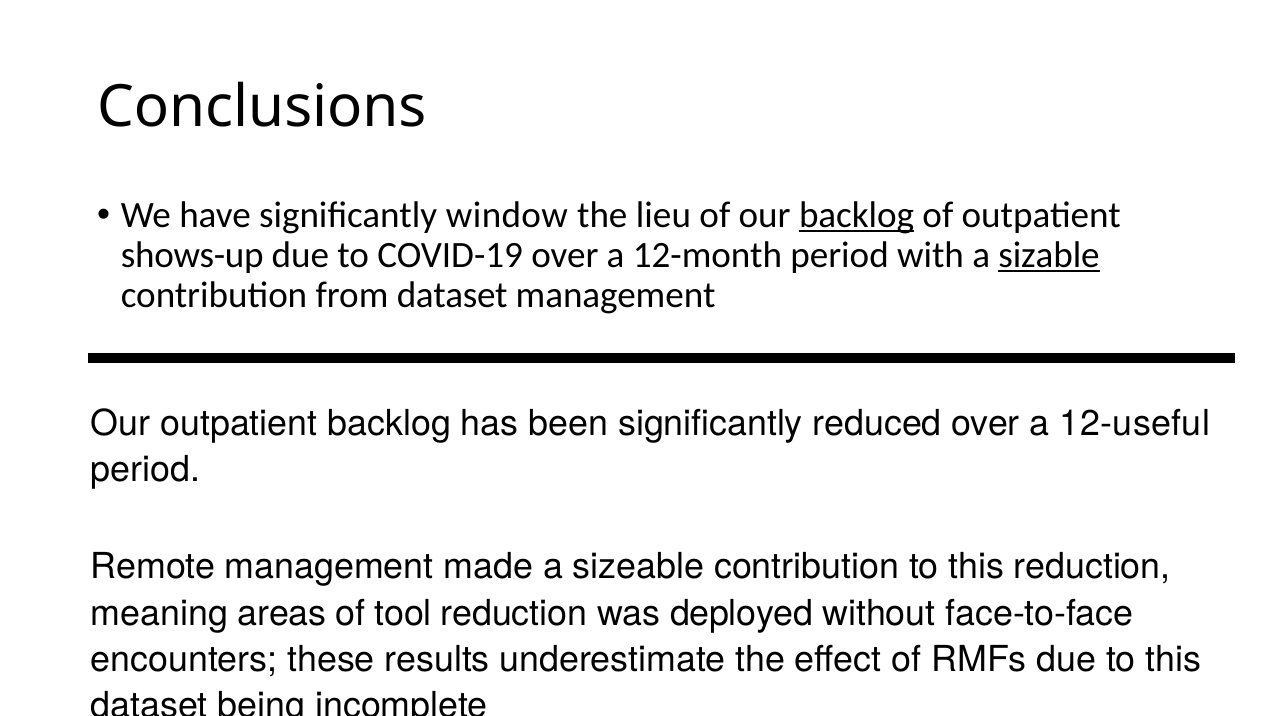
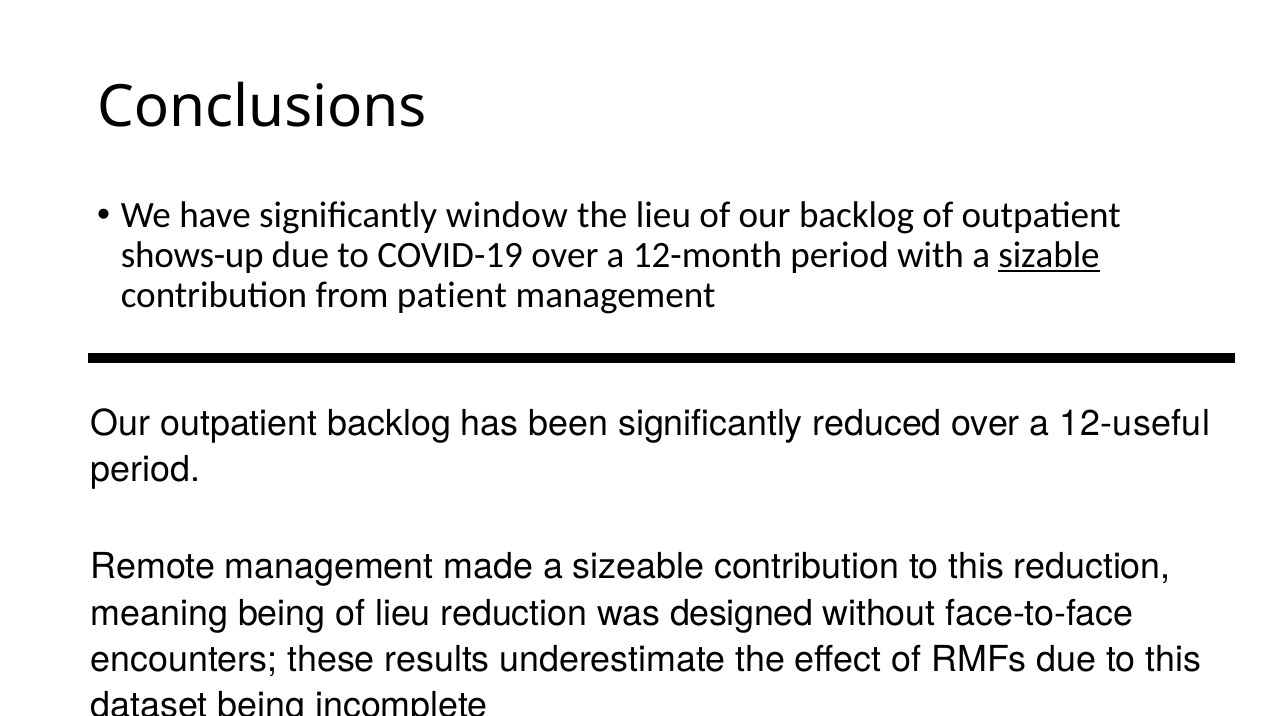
backlog at (857, 215) underline: present -> none
from dataset: dataset -> patient
meaning areas: areas -> being
of tool: tool -> lieu
was deployed: deployed -> designed
